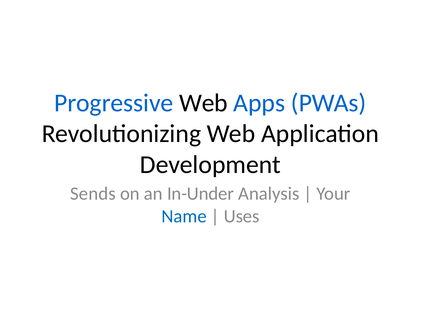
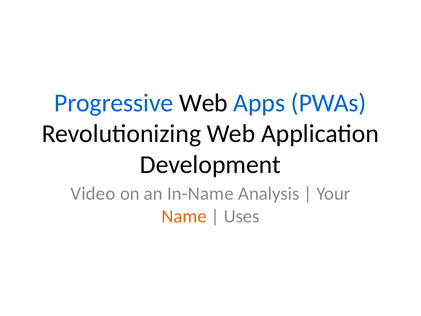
Sends: Sends -> Video
In-Under: In-Under -> In-Name
Name colour: blue -> orange
